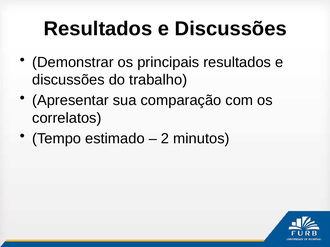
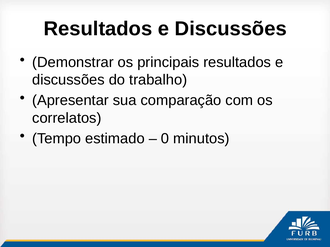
2: 2 -> 0
